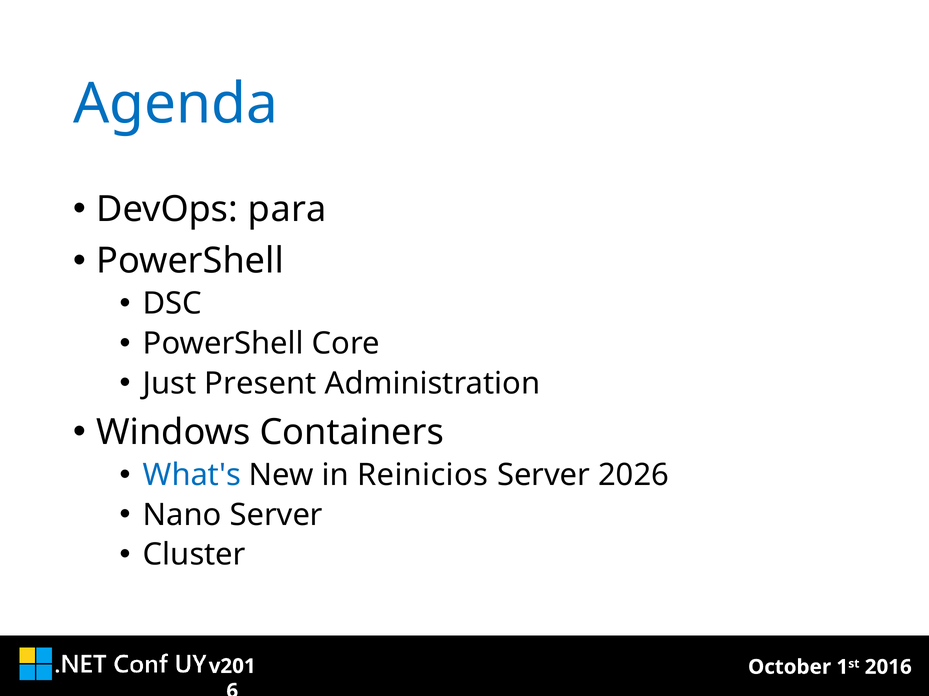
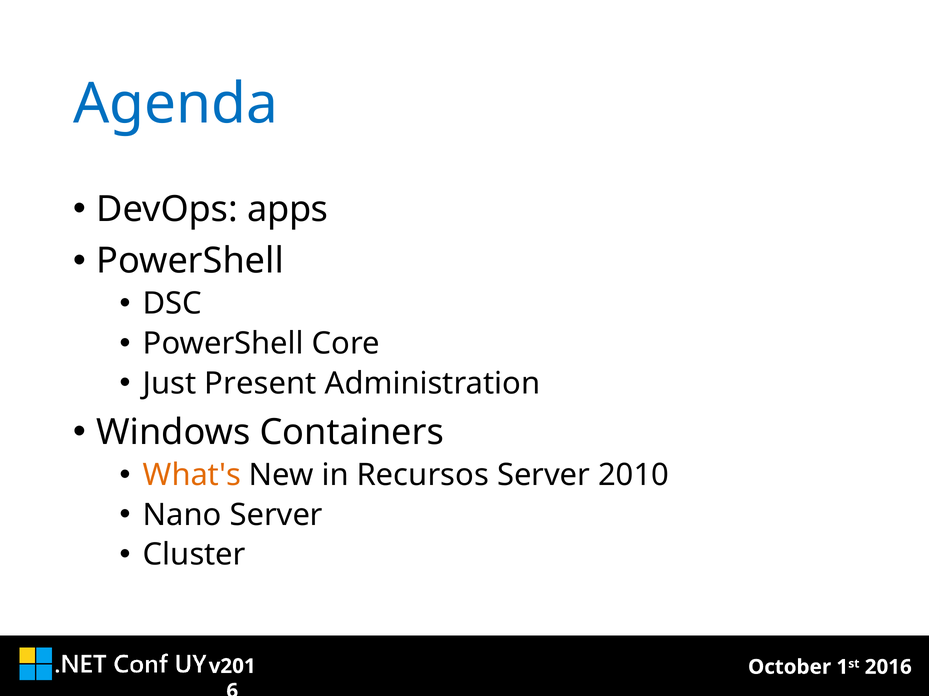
para: para -> apps
What's colour: blue -> orange
Reinicios: Reinicios -> Recursos
2026: 2026 -> 2010
